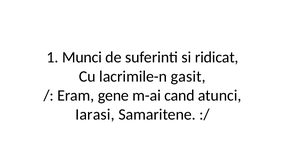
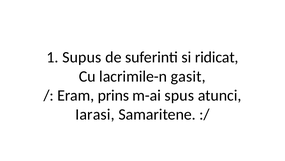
Munci: Munci -> Supus
gene: gene -> prins
cand: cand -> spus
